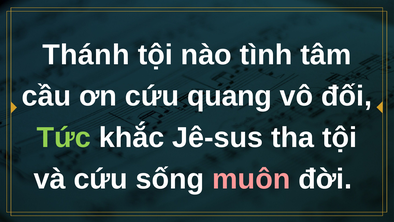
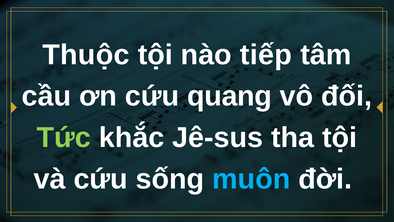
Thánh: Thánh -> Thuộc
tình: tình -> tiếp
muôn colour: pink -> light blue
